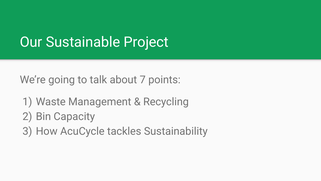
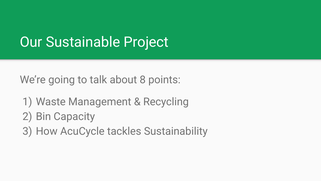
7: 7 -> 8
